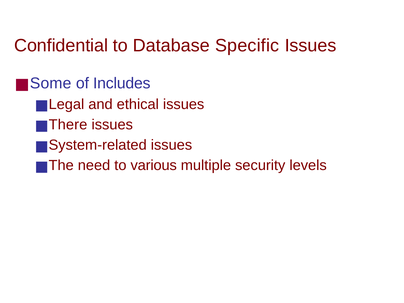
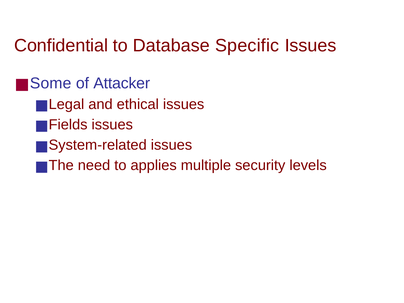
Includes: Includes -> Attacker
There: There -> Fields
various: various -> applies
